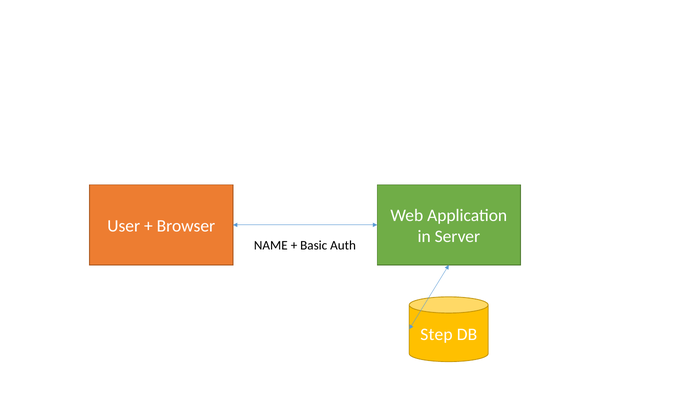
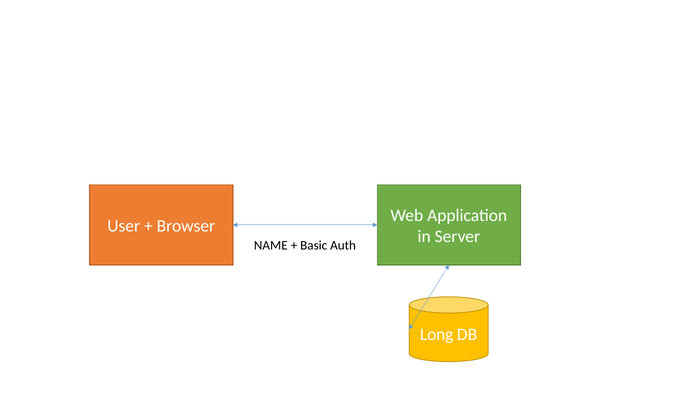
Step: Step -> Long
